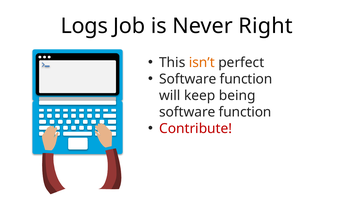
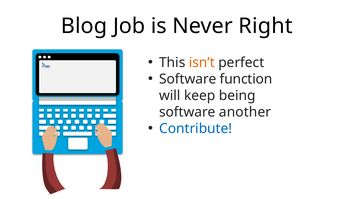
Logs: Logs -> Blog
function at (245, 112): function -> another
Contribute colour: red -> blue
